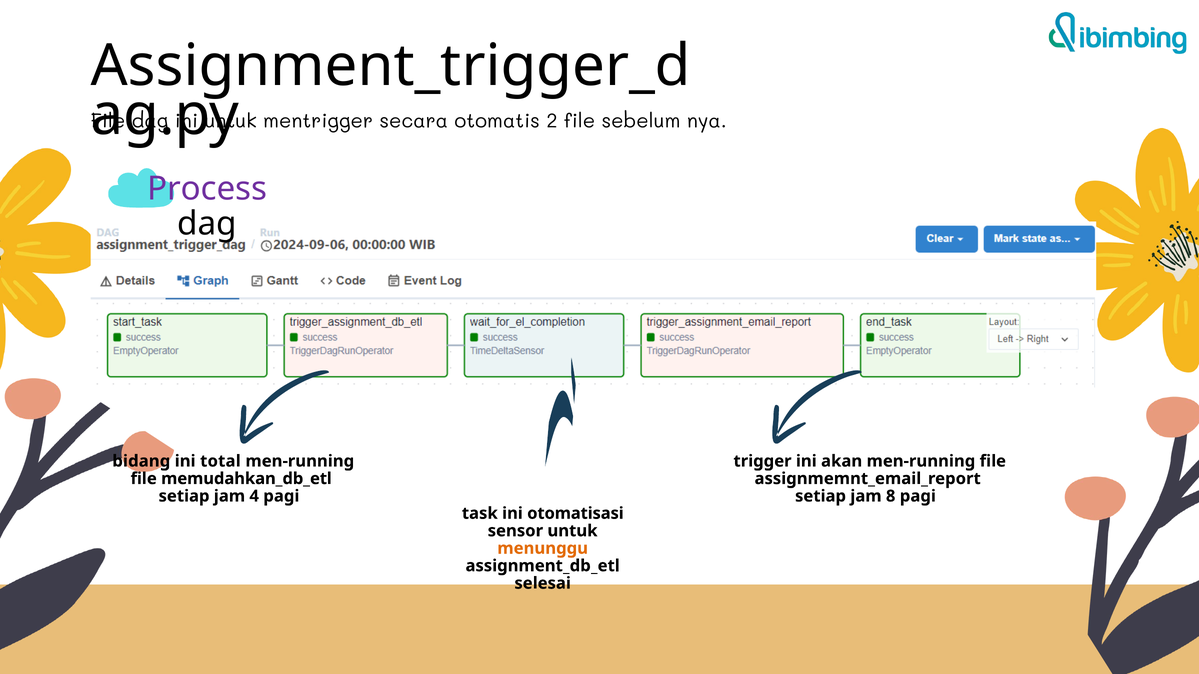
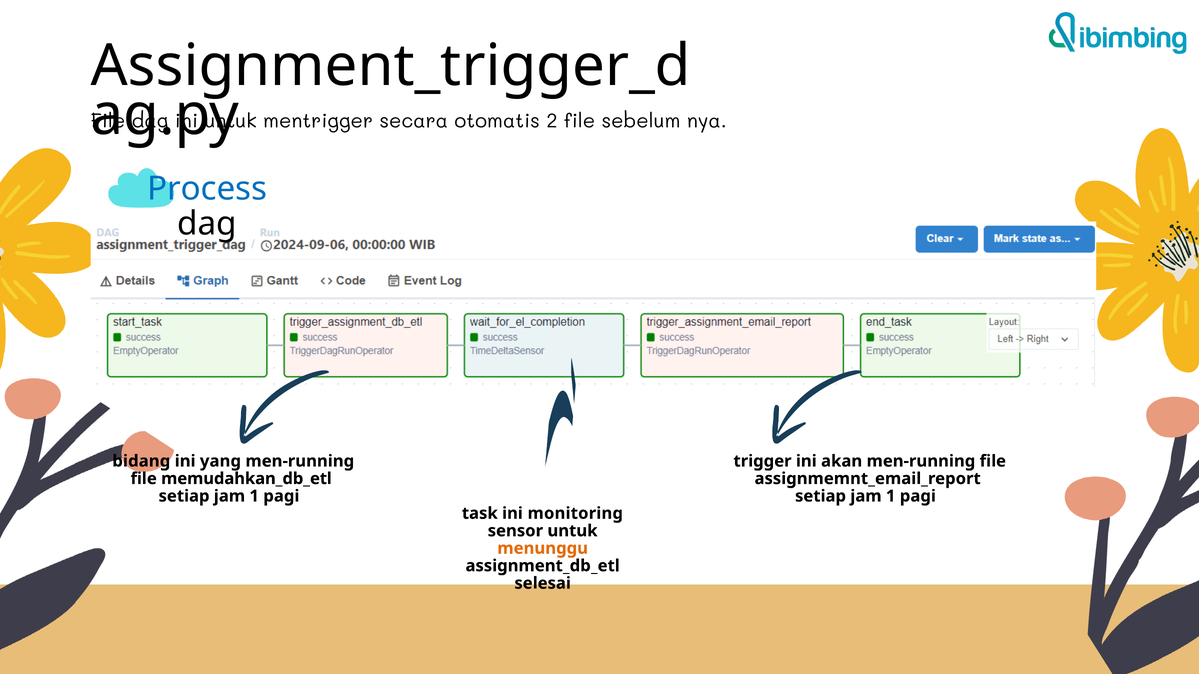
Process colour: purple -> blue
total: total -> yang
4 at (254, 496): 4 -> 1
8 at (891, 496): 8 -> 1
otomatisasi: otomatisasi -> monitoring
